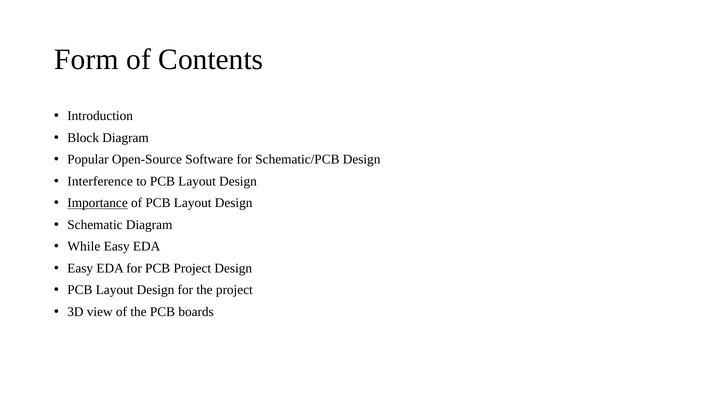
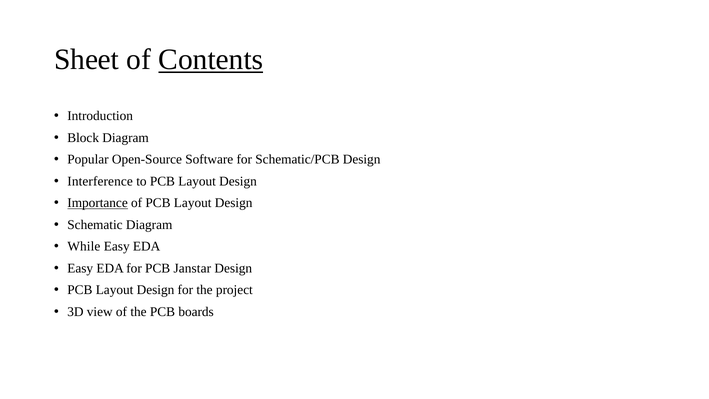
Form: Form -> Sheet
Contents underline: none -> present
PCB Project: Project -> Janstar
